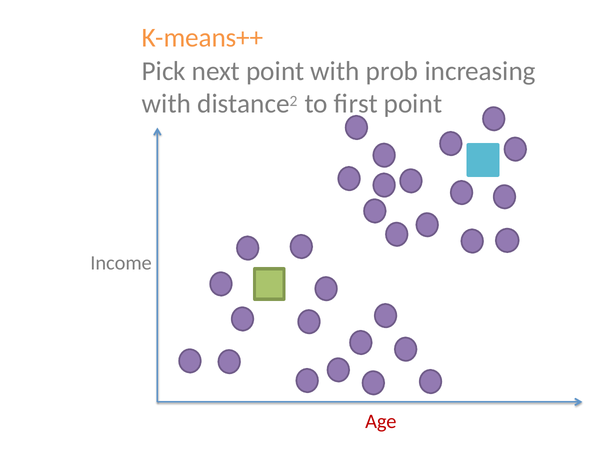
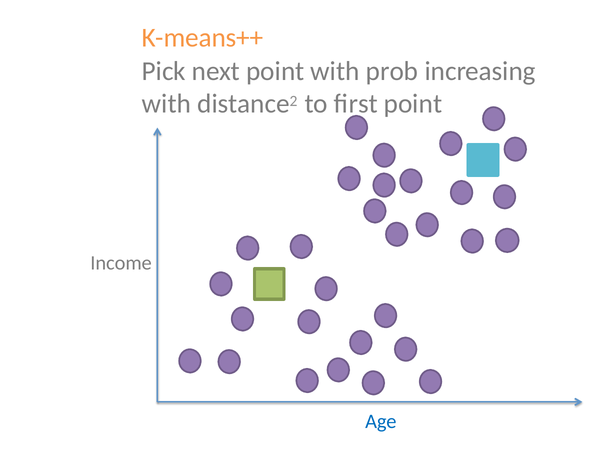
Age colour: red -> blue
